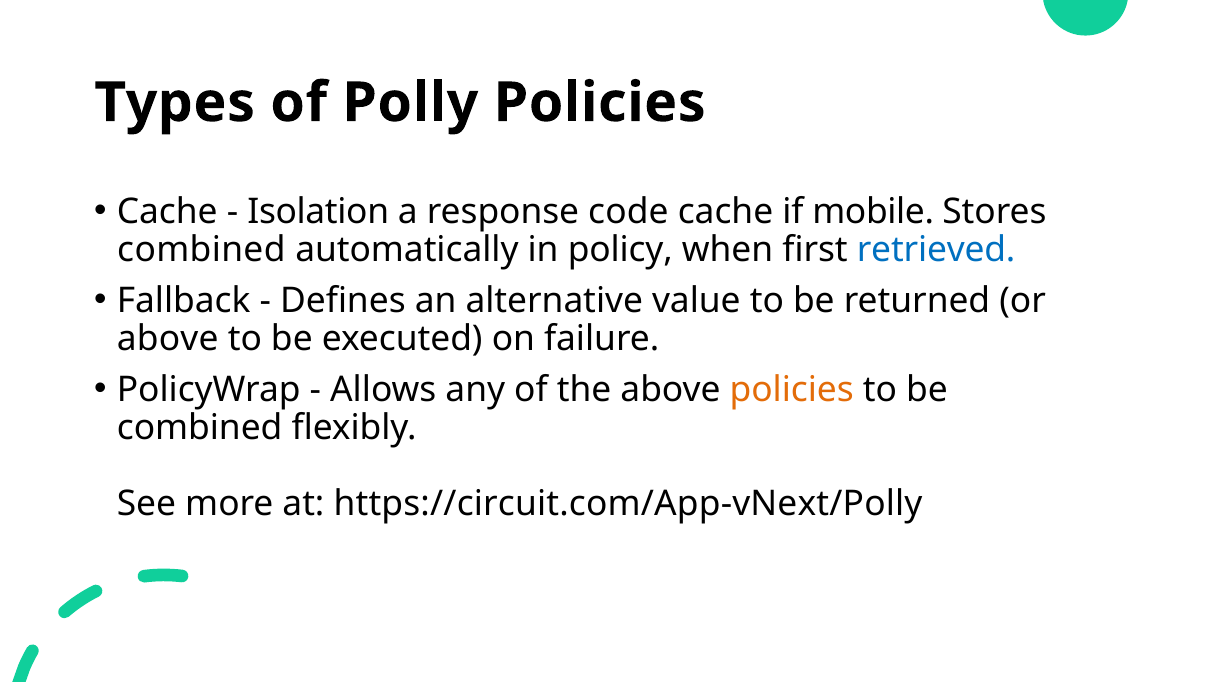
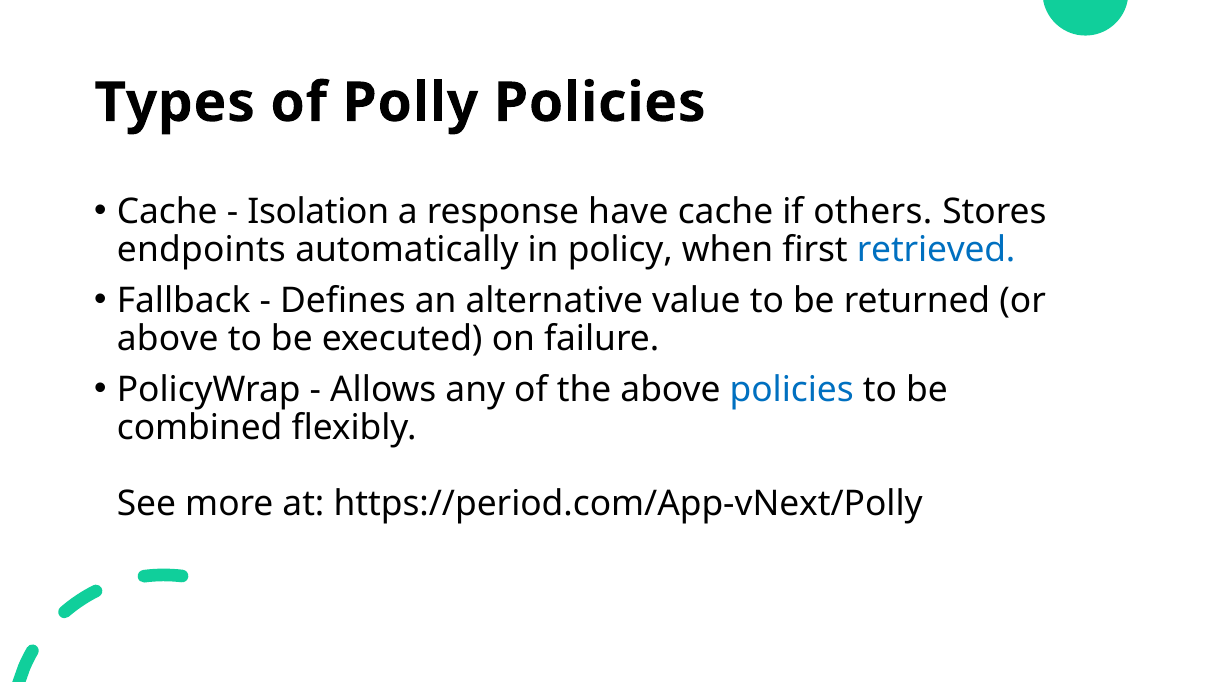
code: code -> have
mobile: mobile -> others
combined at (201, 249): combined -> endpoints
policies at (792, 389) colour: orange -> blue
https://circuit.com/App-vNext/Polly: https://circuit.com/App-vNext/Polly -> https://period.com/App-vNext/Polly
